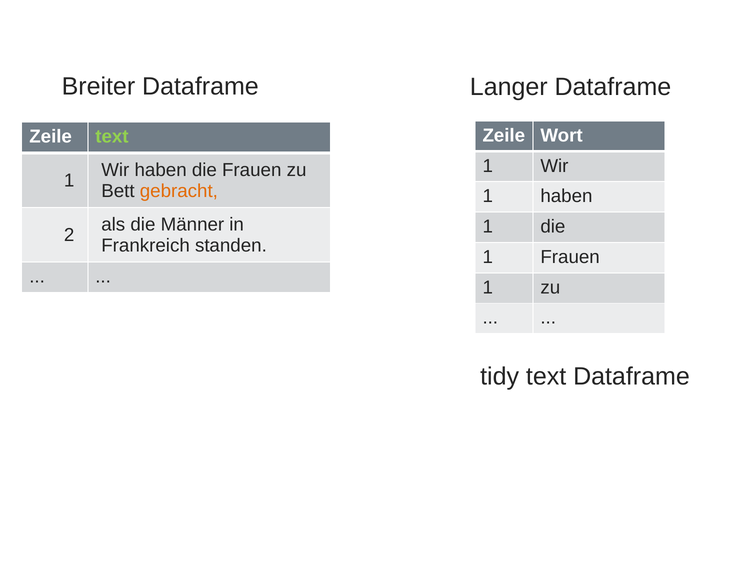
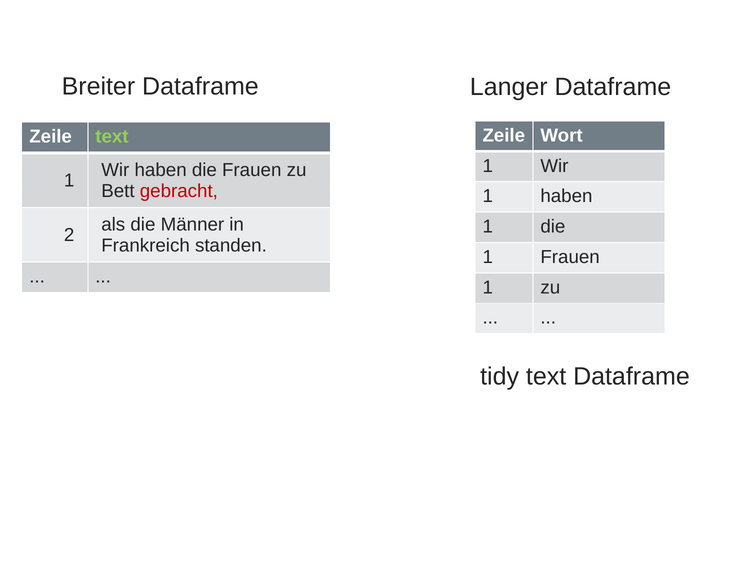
gebracht colour: orange -> red
